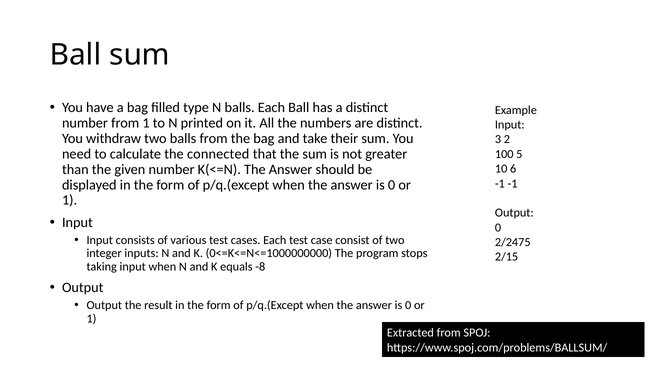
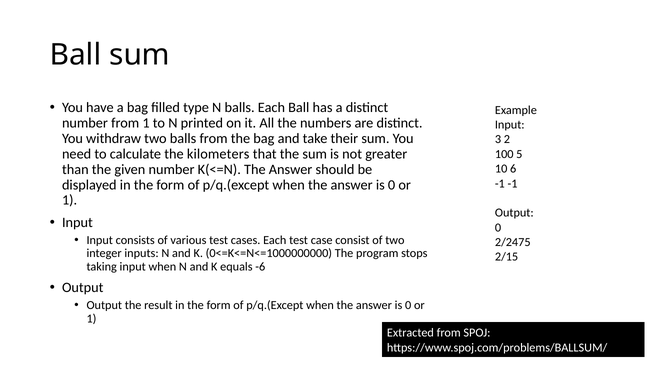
connected: connected -> kilometers
-8: -8 -> -6
